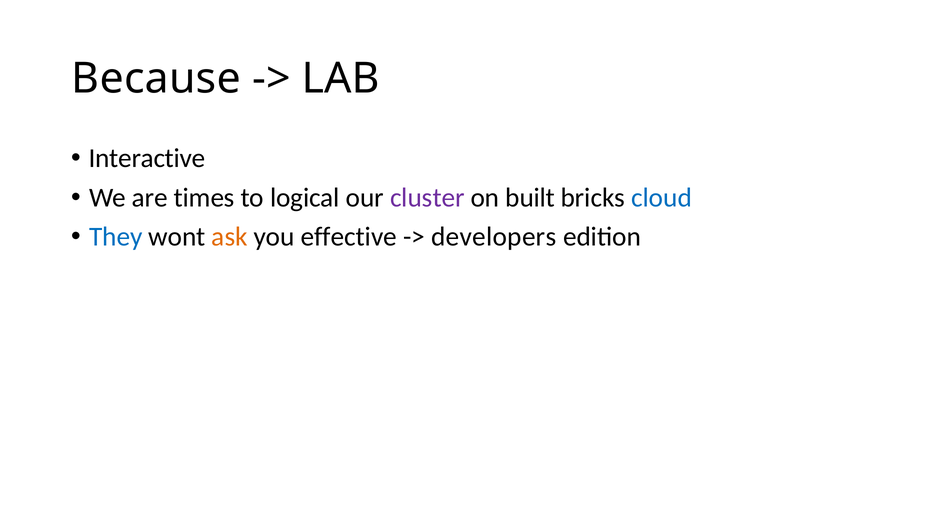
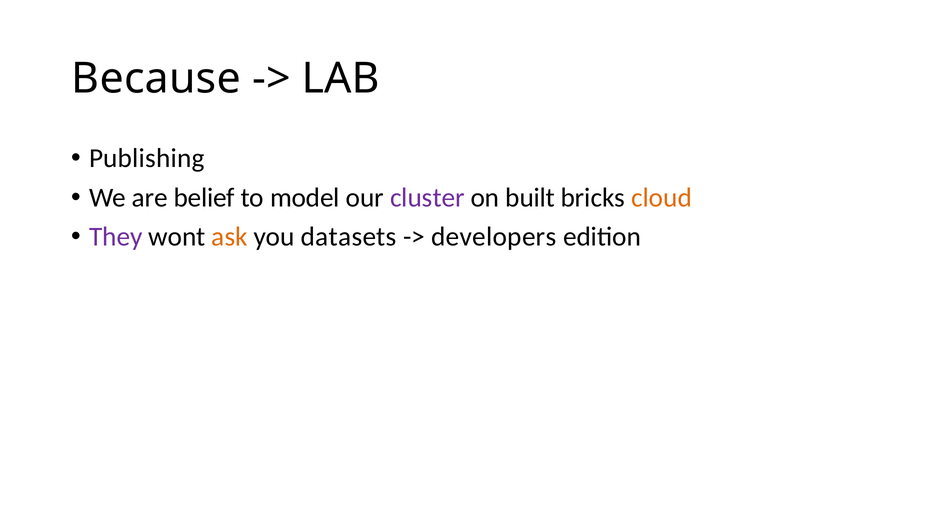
Interactive: Interactive -> Publishing
times: times -> belief
logical: logical -> model
cloud colour: blue -> orange
They colour: blue -> purple
effective: effective -> datasets
